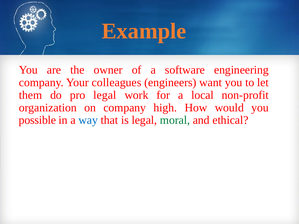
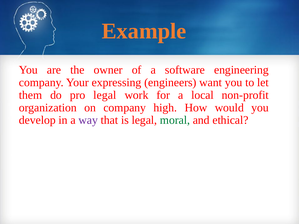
colleagues: colleagues -> expressing
possible: possible -> develop
way colour: blue -> purple
